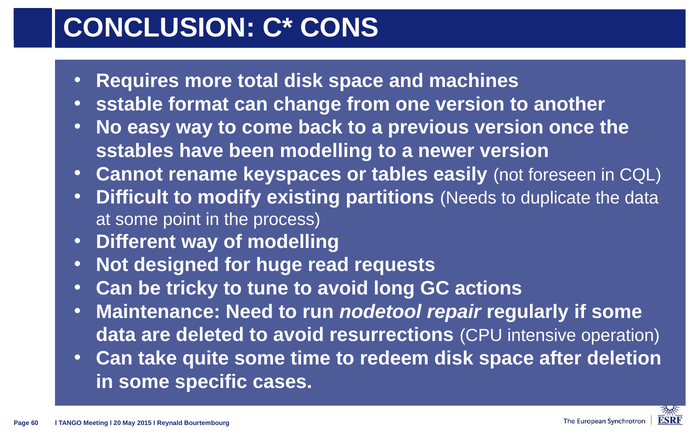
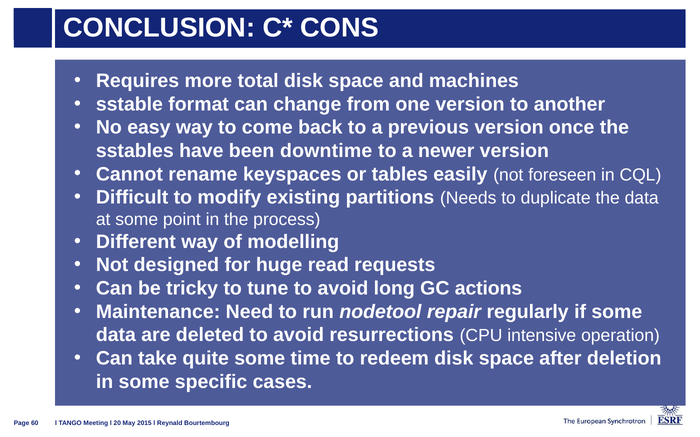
been modelling: modelling -> downtime
